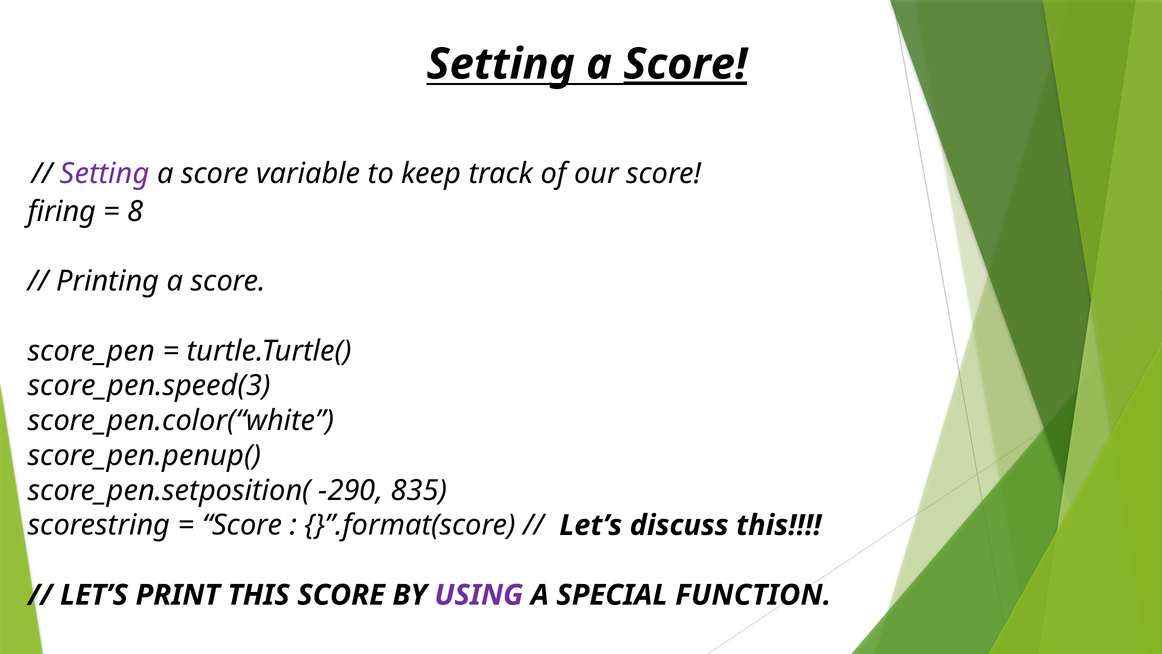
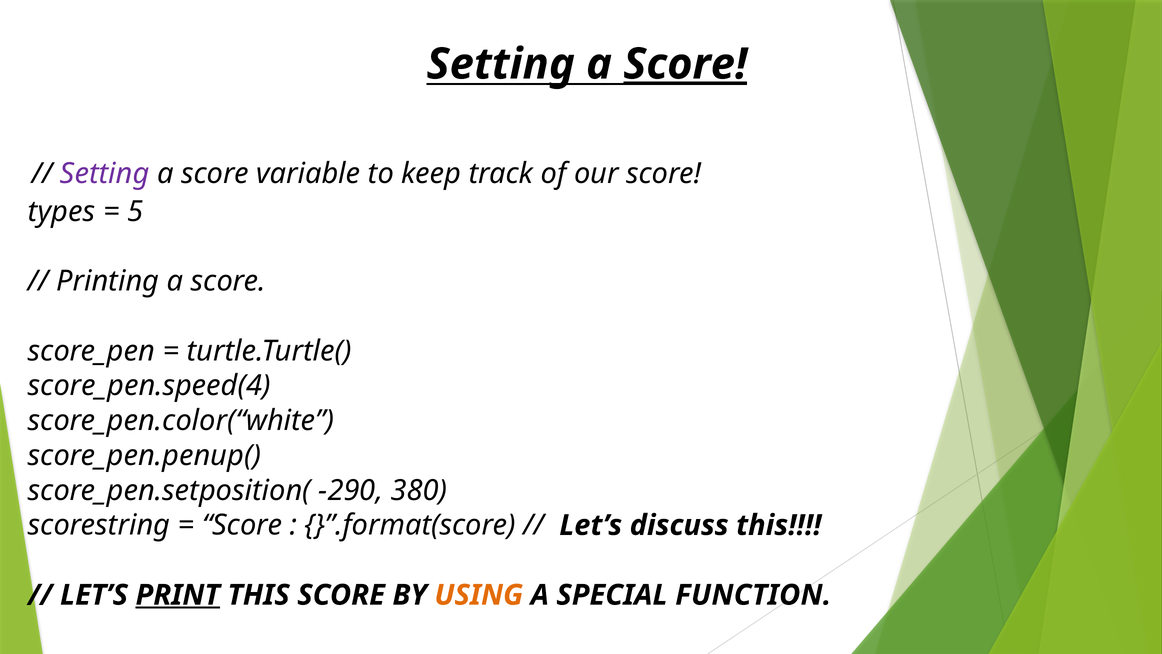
firing: firing -> types
8: 8 -> 5
score_pen.speed(3: score_pen.speed(3 -> score_pen.speed(4
835: 835 -> 380
PRINT underline: none -> present
USING colour: purple -> orange
